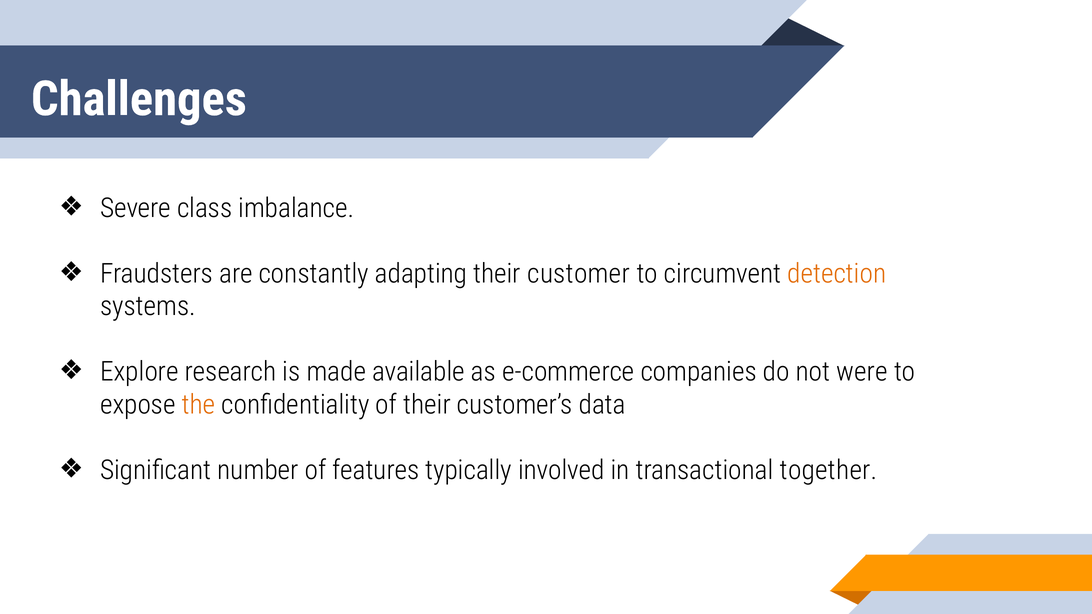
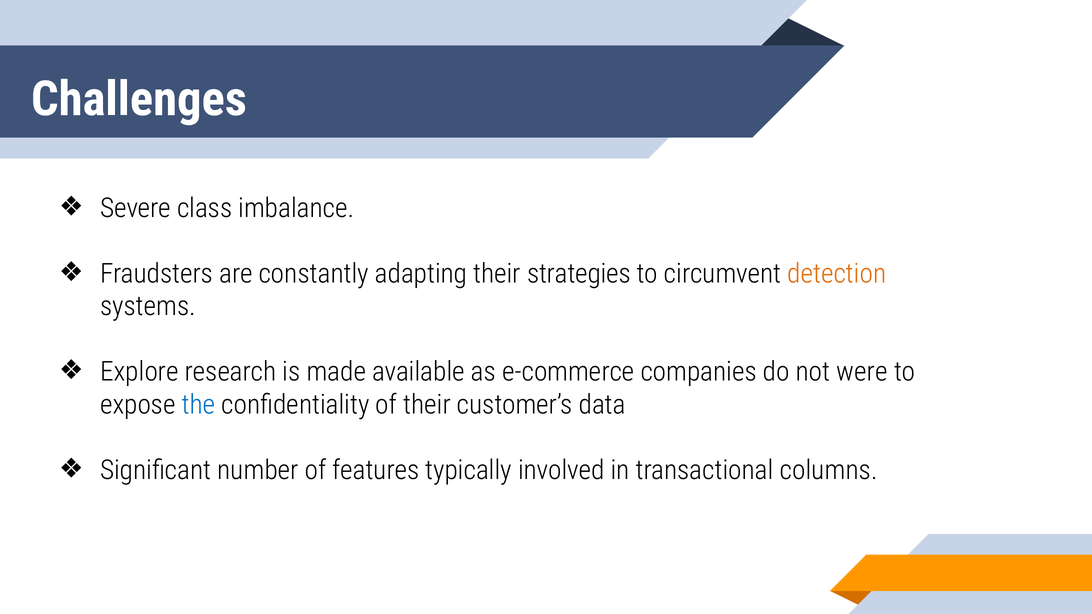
customer: customer -> strategies
the colour: orange -> blue
together: together -> columns
